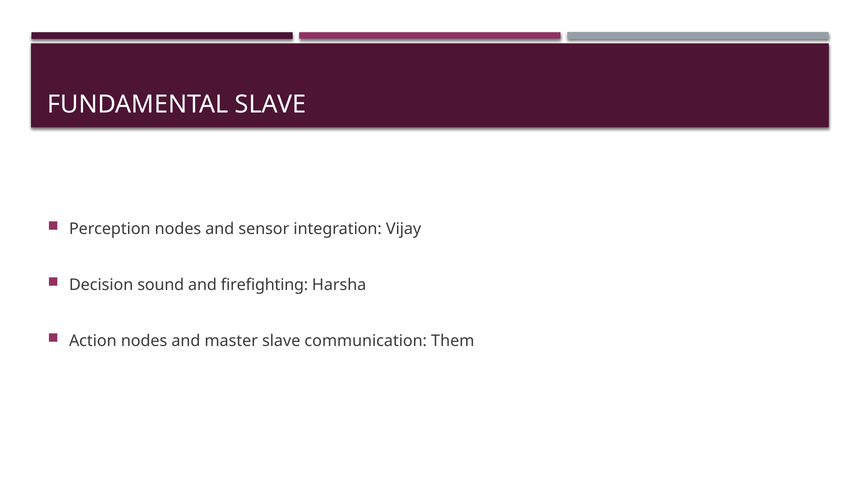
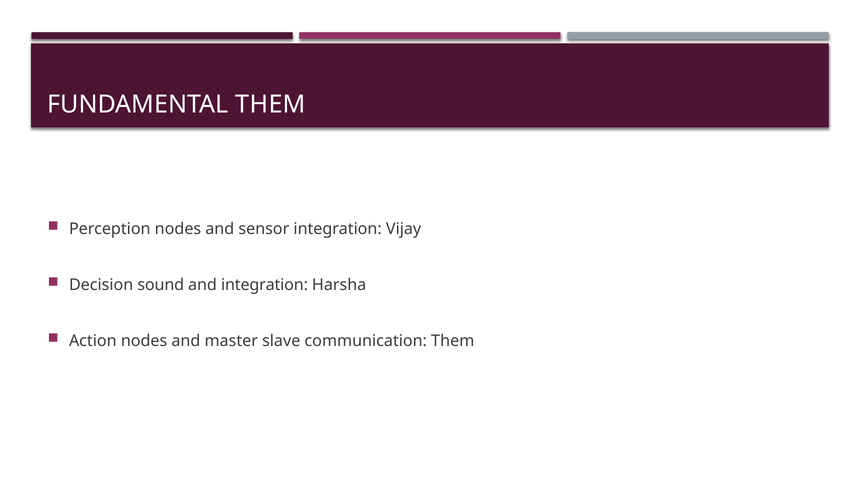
FUNDAMENTAL SLAVE: SLAVE -> THEM
and firefighting: firefighting -> integration
